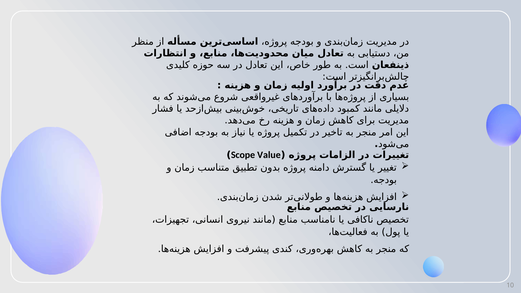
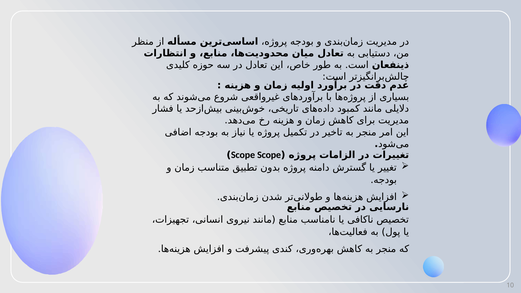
Scope Value: Value -> Scope
